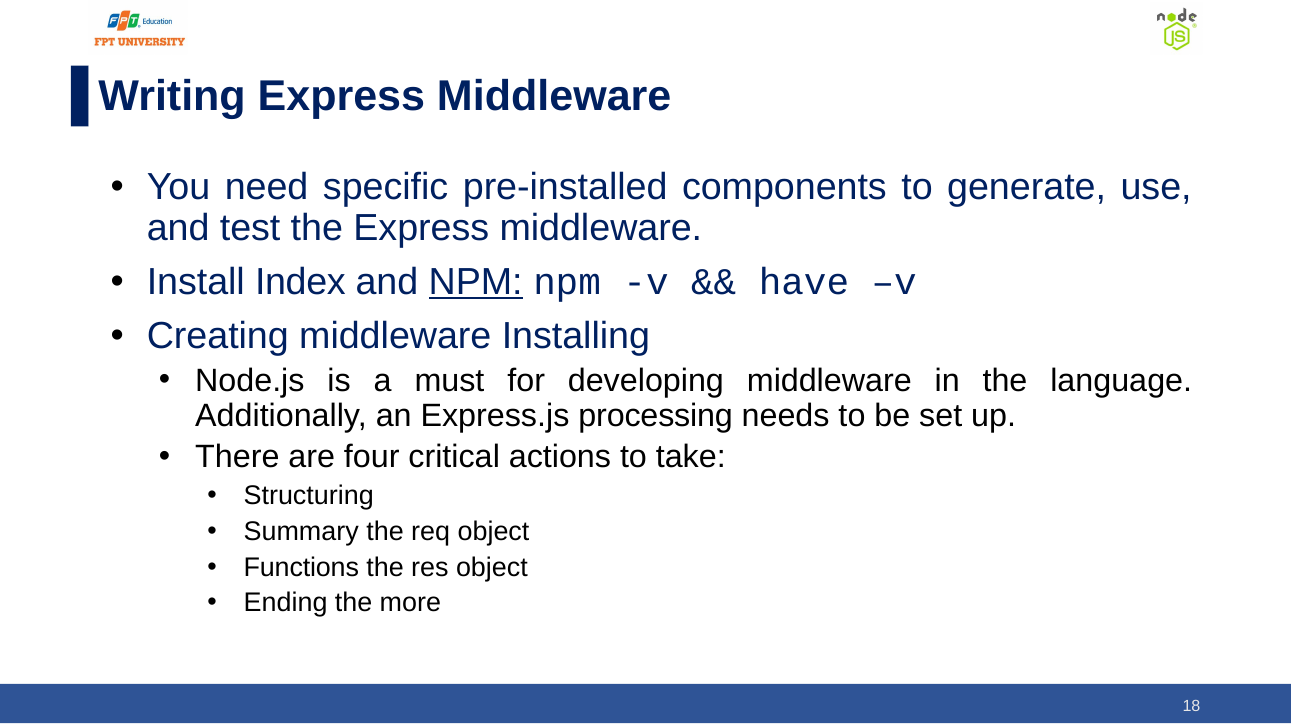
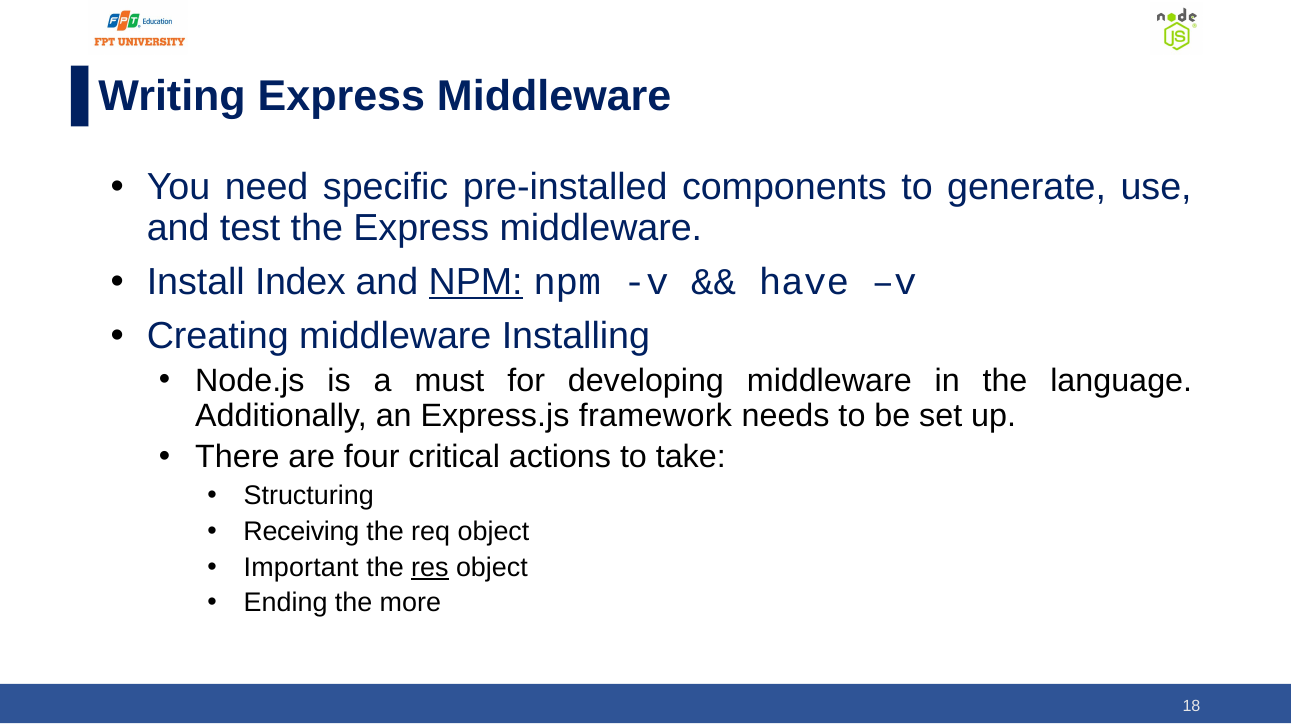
processing: processing -> framework
Summary: Summary -> Receiving
Functions: Functions -> Important
res underline: none -> present
